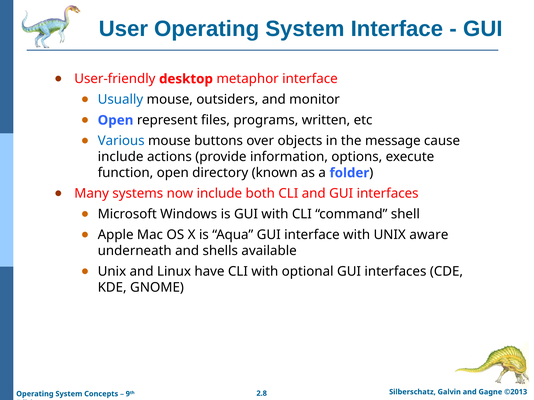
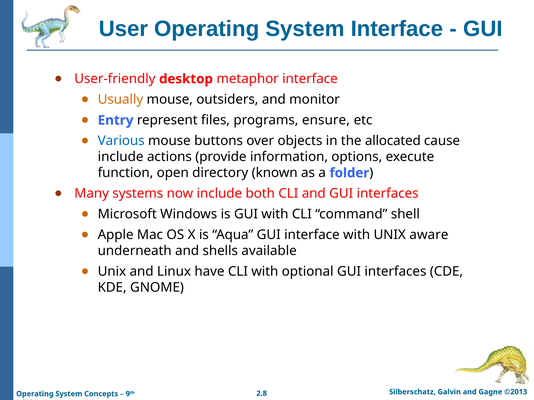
Usually colour: blue -> orange
Open at (116, 120): Open -> Entry
written: written -> ensure
message: message -> allocated
